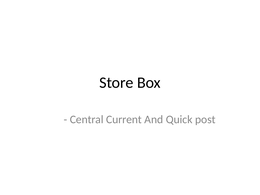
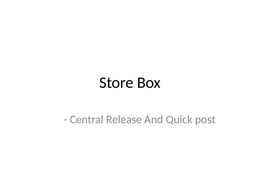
Current: Current -> Release
